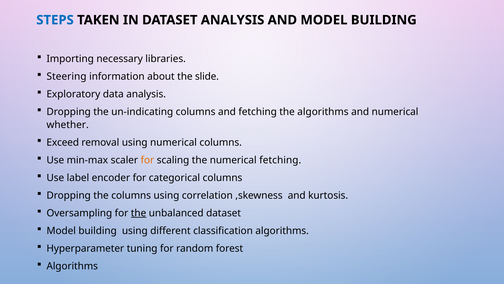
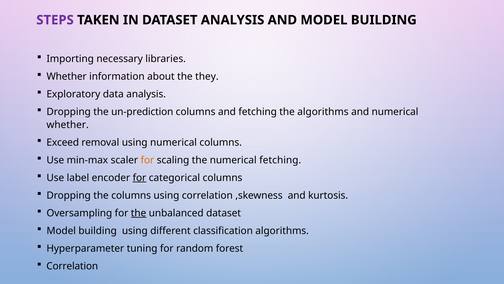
STEPS colour: blue -> purple
Steering at (67, 76): Steering -> Whether
slide: slide -> they
un-indicating: un-indicating -> un-prediction
for at (139, 177) underline: none -> present
Algorithms at (72, 266): Algorithms -> Correlation
